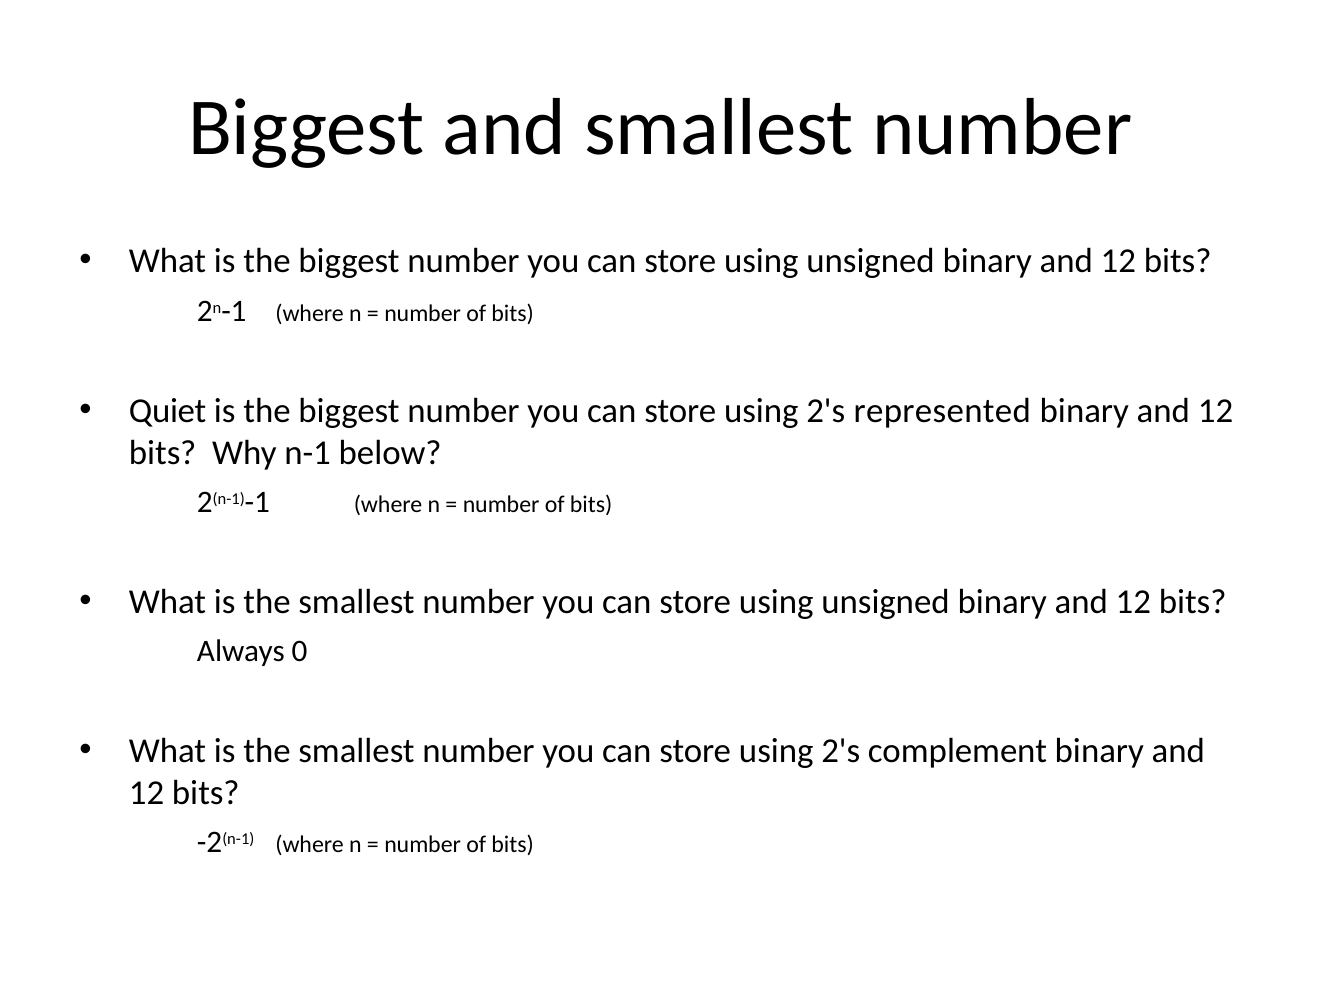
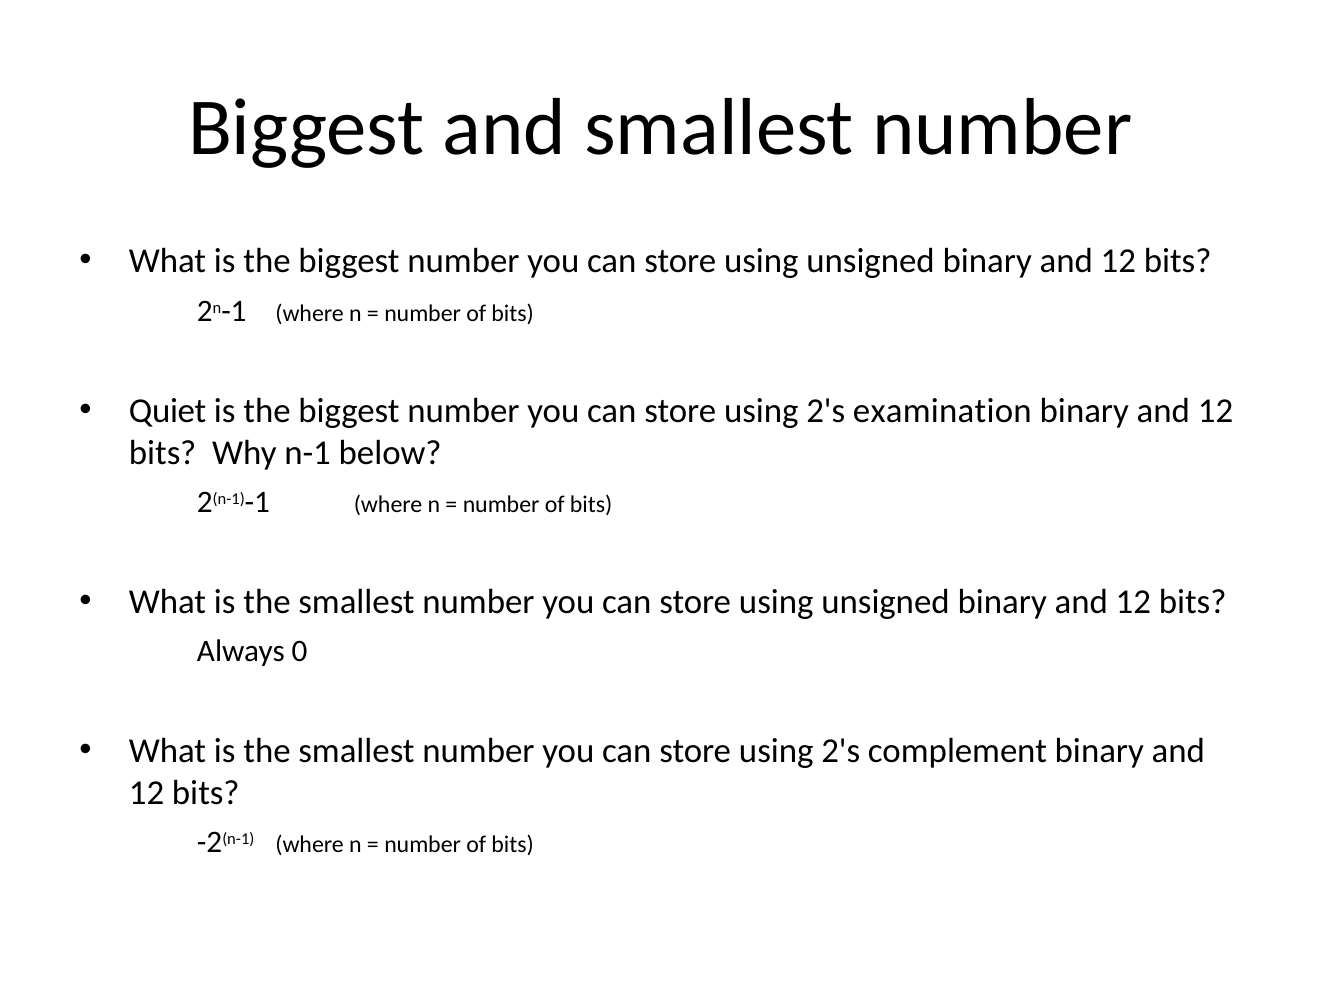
represented: represented -> examination
